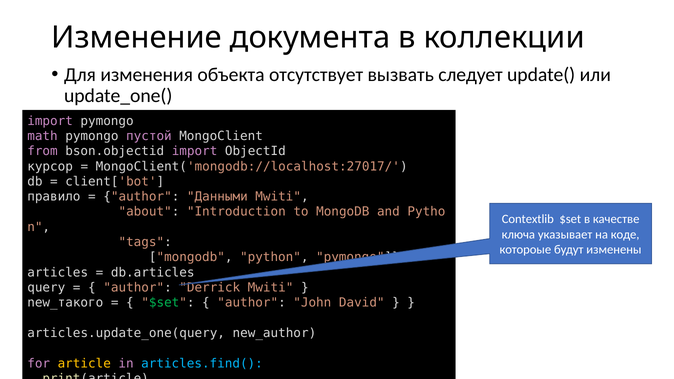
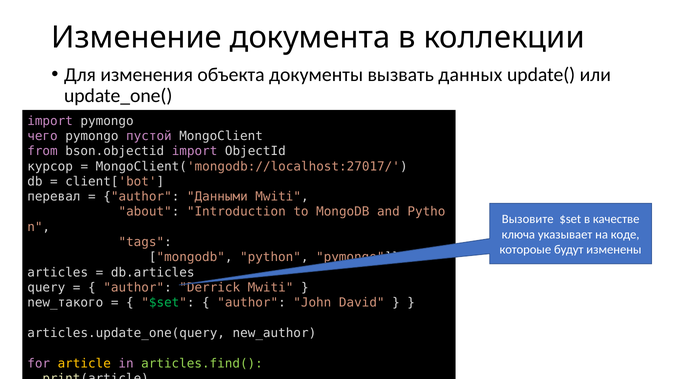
отсутствует: отсутствует -> документы
следует: следует -> данных
math: math -> чего
правило: правило -> перевал
Contextlib: Contextlib -> Вызовите
articles.find( colour: light blue -> light green
